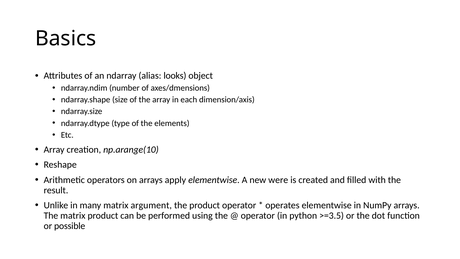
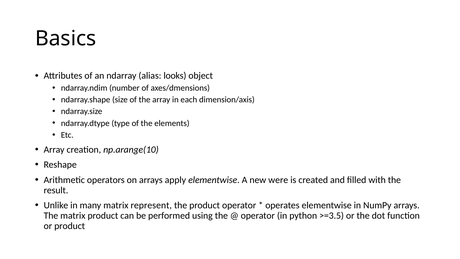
argument: argument -> represent
or possible: possible -> product
